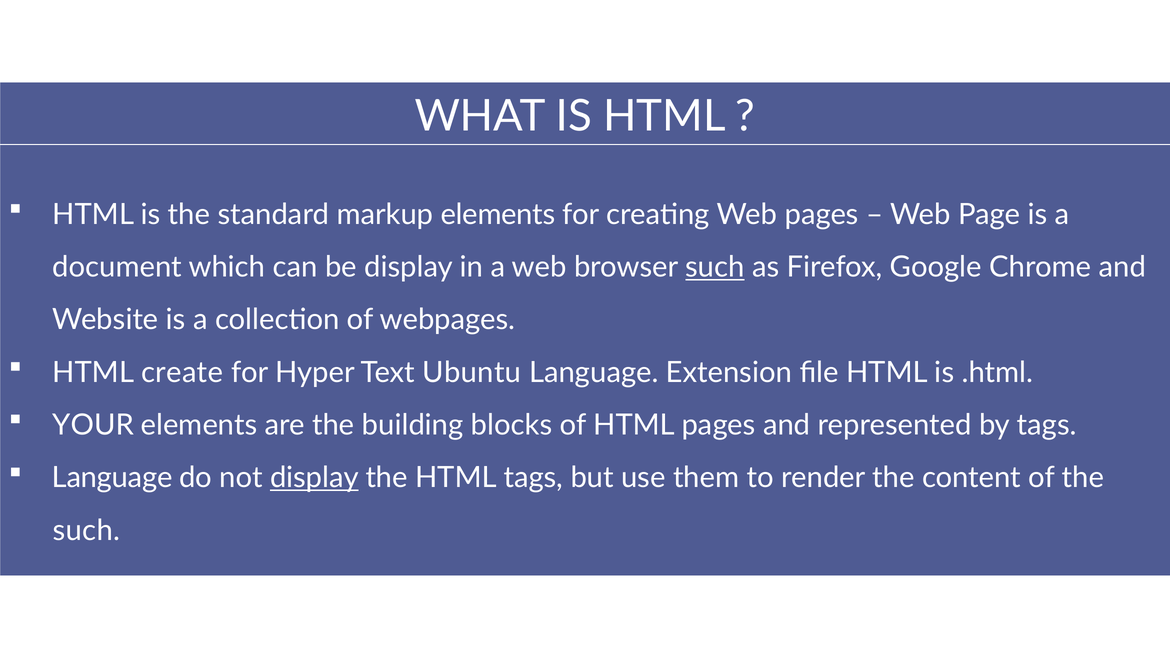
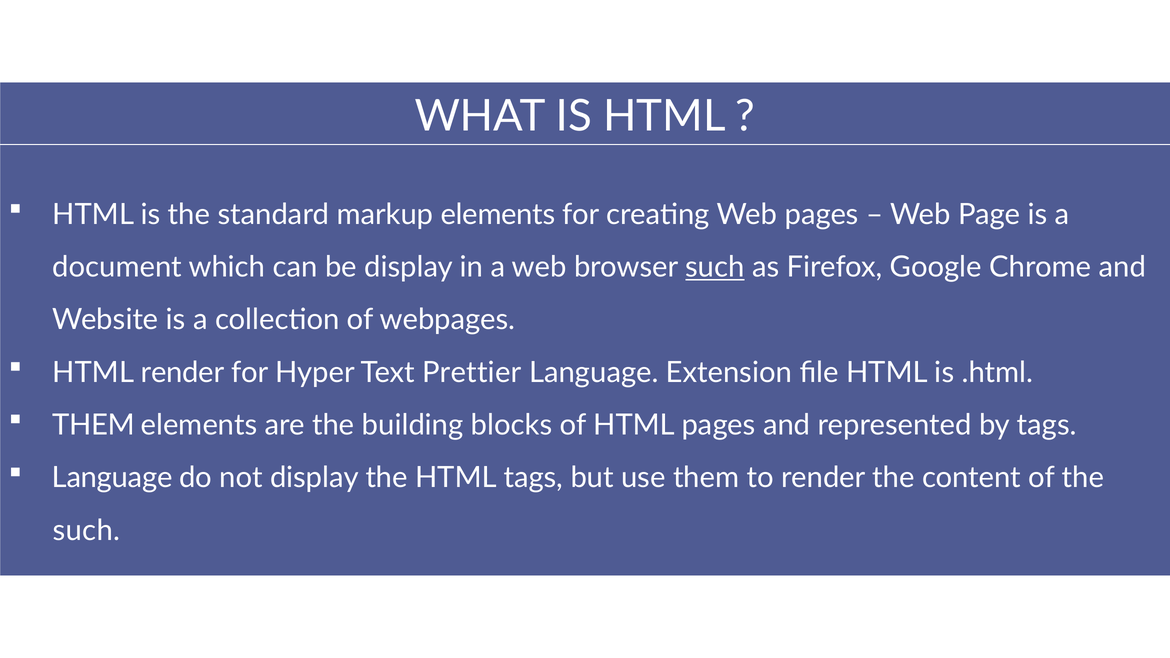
HTML create: create -> render
Ubuntu: Ubuntu -> Prettier
YOUR at (93, 425): YOUR -> THEM
display at (314, 478) underline: present -> none
